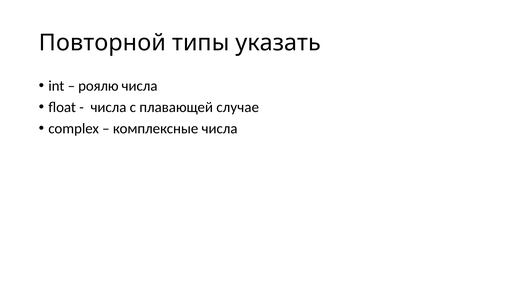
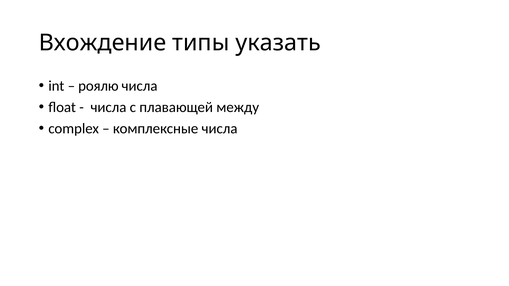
Повторной: Повторной -> Вхождение
случае: случае -> между
